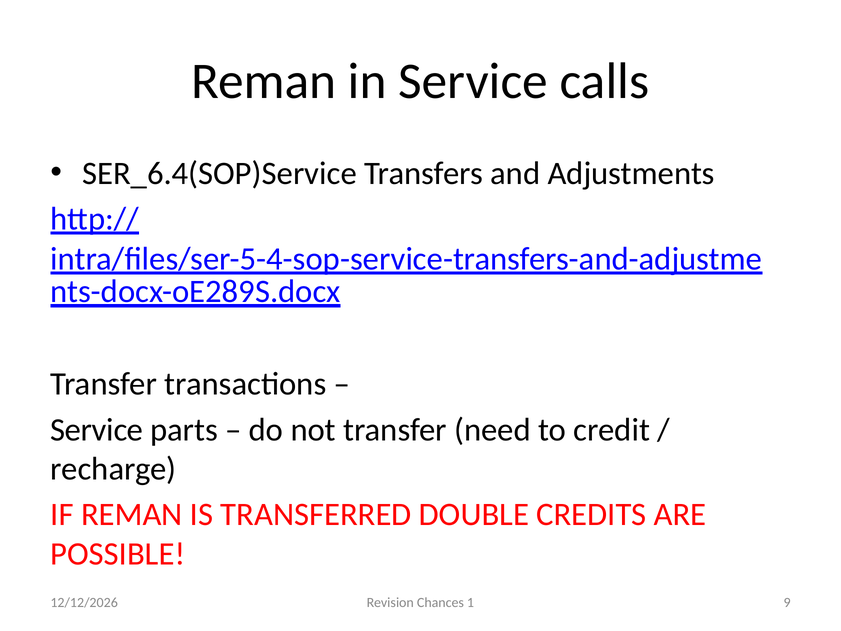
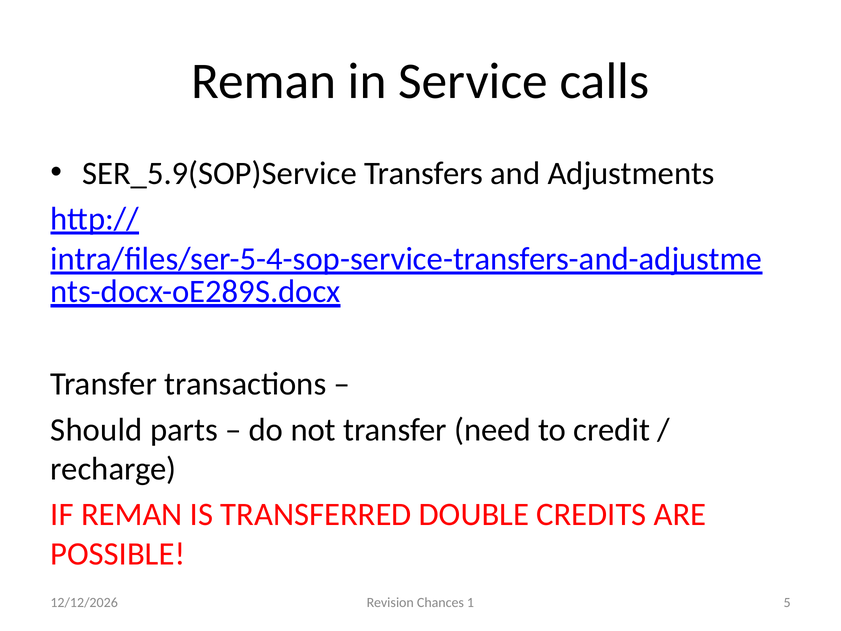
SER_6.4(SOP)Service: SER_6.4(SOP)Service -> SER_5.9(SOP)Service
Service at (97, 430): Service -> Should
9: 9 -> 5
